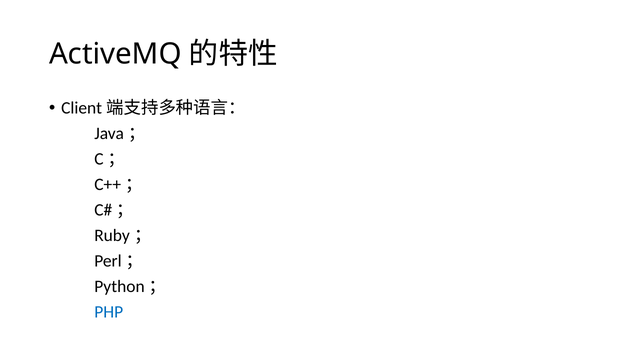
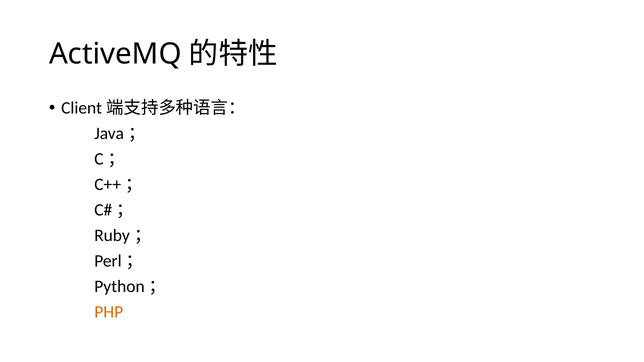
PHP colour: blue -> orange
